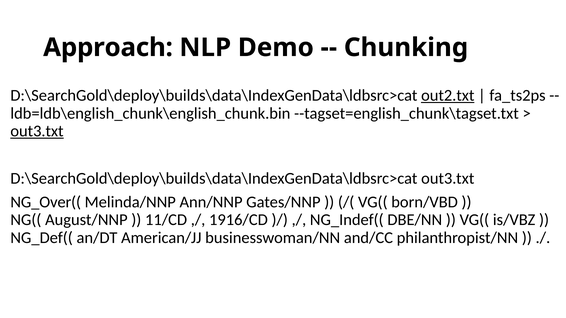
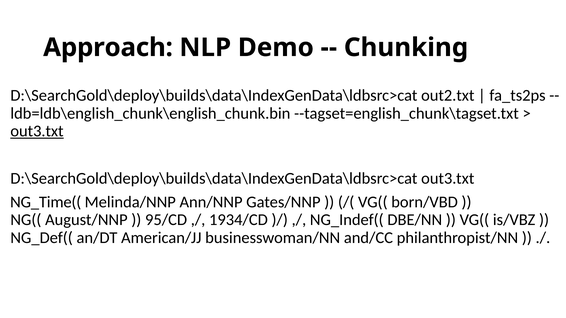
out2.txt underline: present -> none
NG_Over((: NG_Over(( -> NG_Time((
11/CD: 11/CD -> 95/CD
1916/CD: 1916/CD -> 1934/CD
